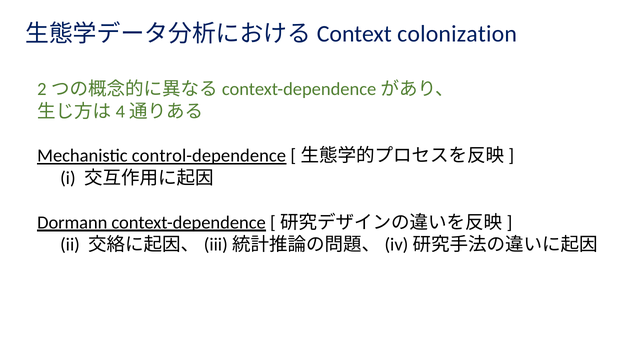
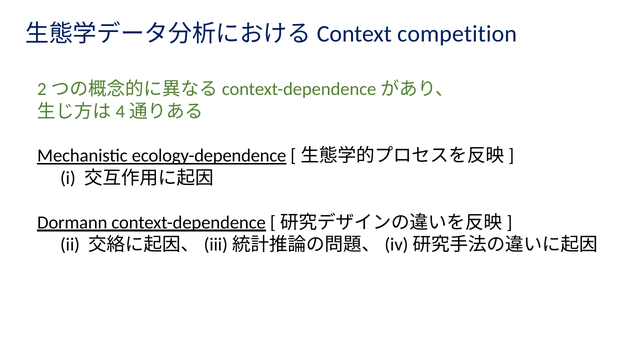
colonization: colonization -> competition
control-dependence: control-dependence -> ecology-dependence
